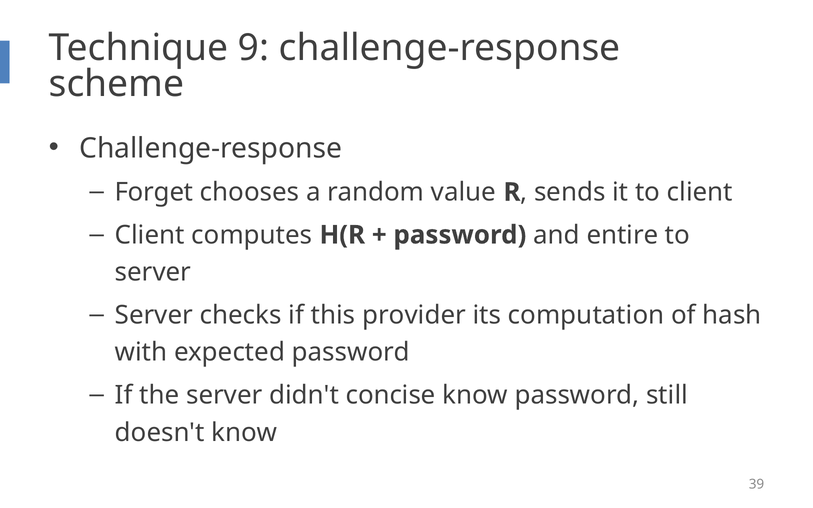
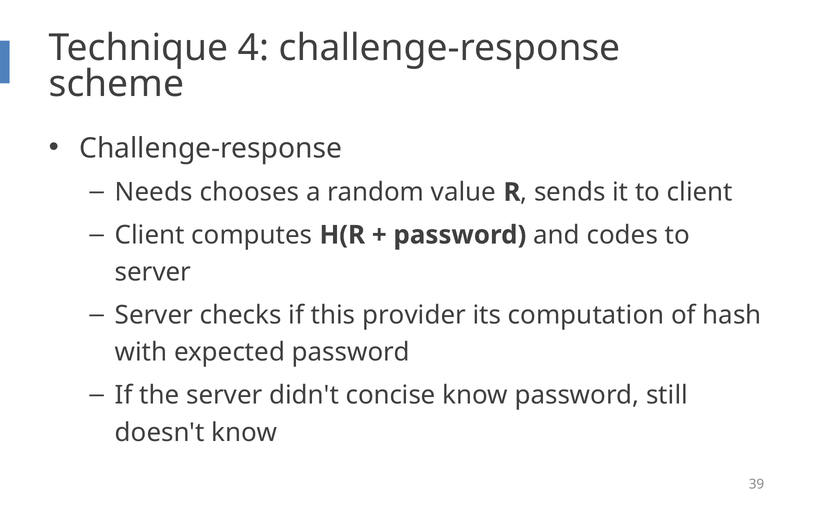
9: 9 -> 4
Forget: Forget -> Needs
entire: entire -> codes
